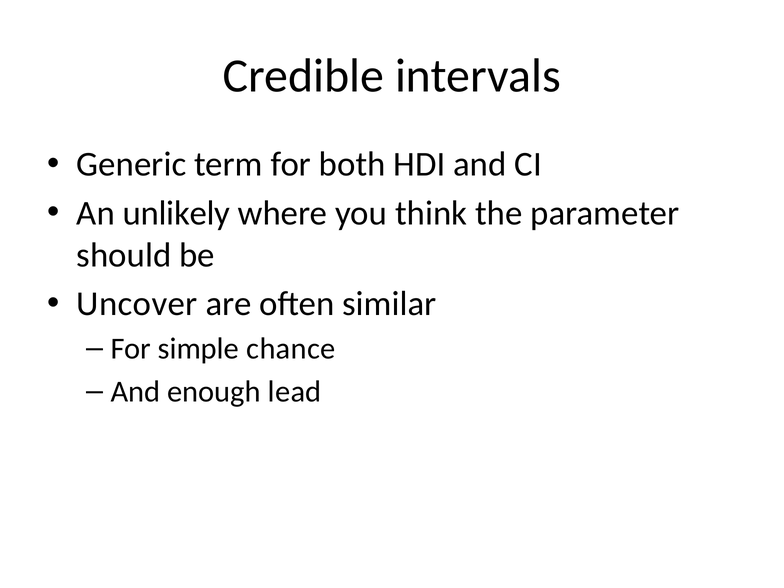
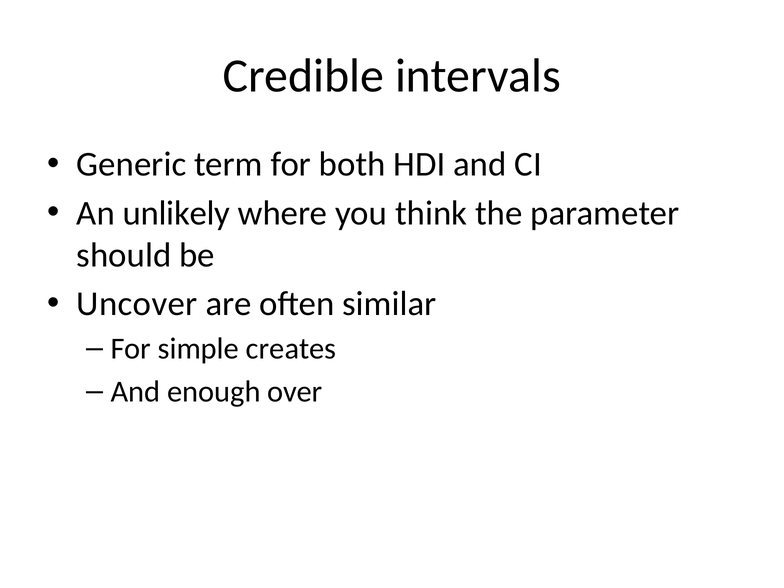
chance: chance -> creates
lead: lead -> over
